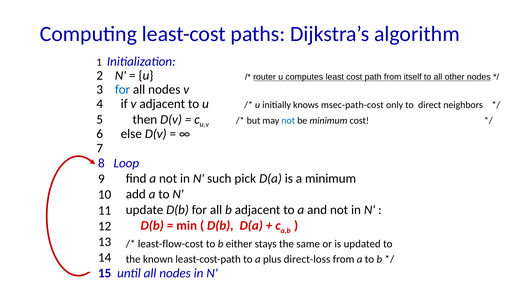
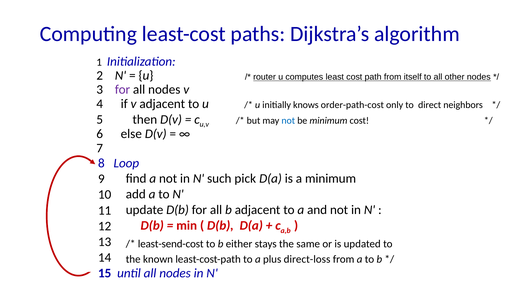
for at (122, 90) colour: blue -> purple
msec-path-cost: msec-path-cost -> order-path-cost
least-flow-cost: least-flow-cost -> least-send-cost
